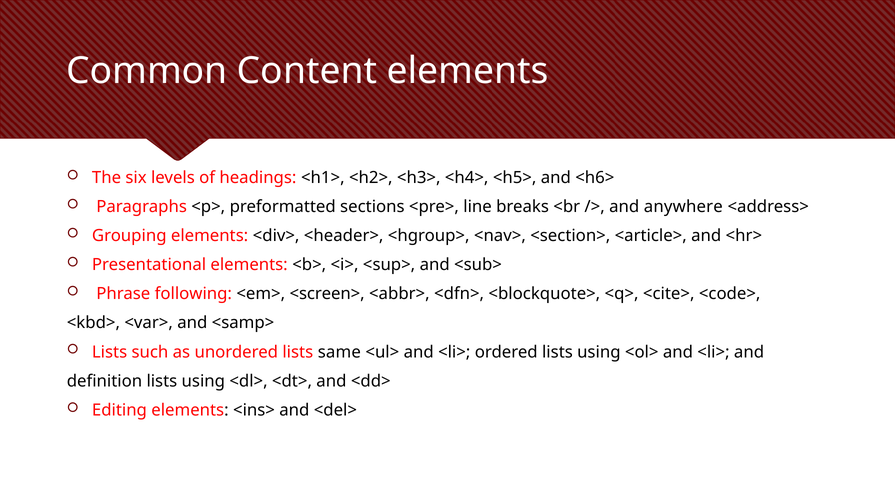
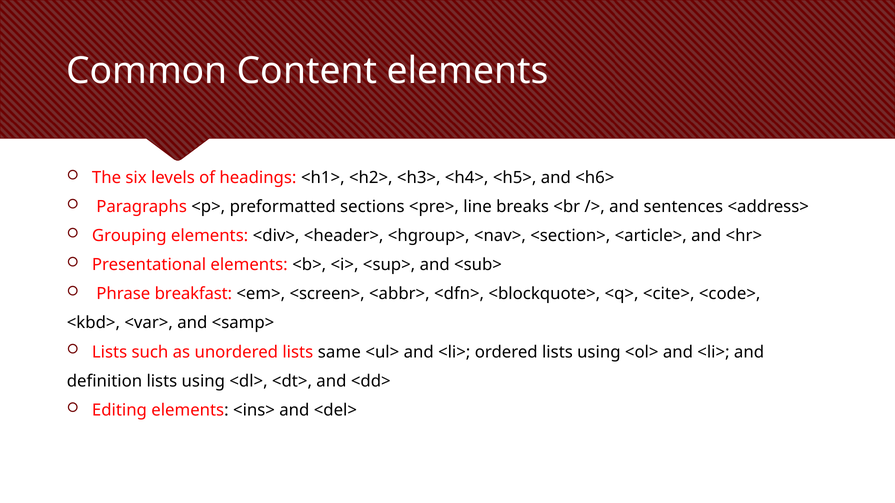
anywhere: anywhere -> sentences
following: following -> breakfast
